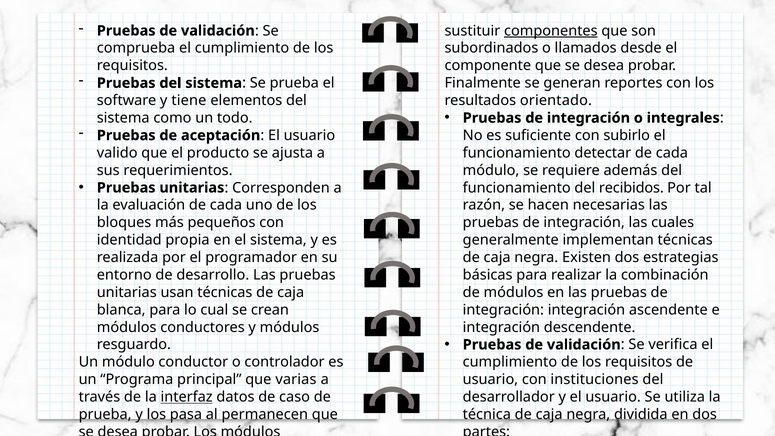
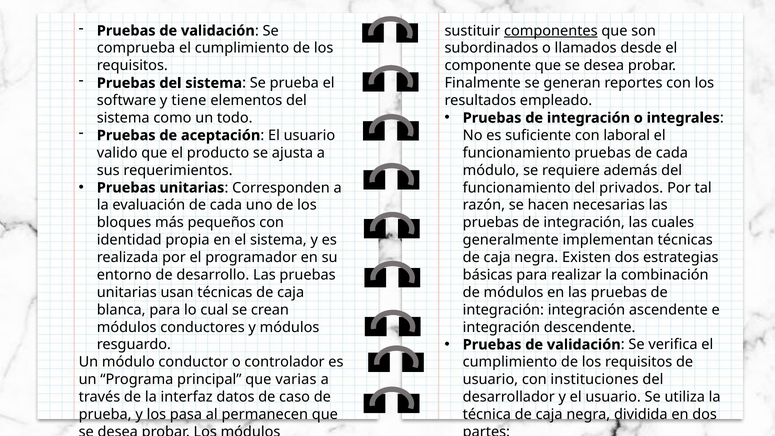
orientado: orientado -> empleado
subirlo: subirlo -> laboral
funcionamiento detectar: detectar -> pruebas
recibidos: recibidos -> privados
interfaz at (187, 397) underline: present -> none
